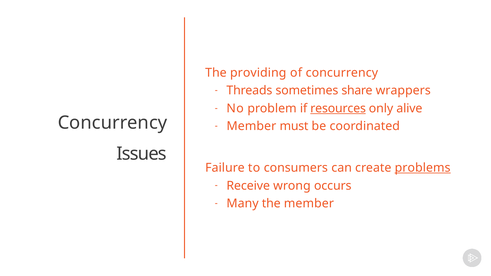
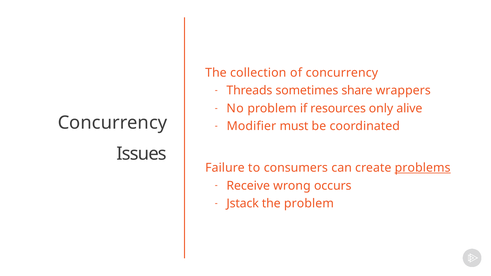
providing: providing -> collection
resources underline: present -> none
Member at (251, 126): Member -> Modifier
Many: Many -> Jstack
the member: member -> problem
